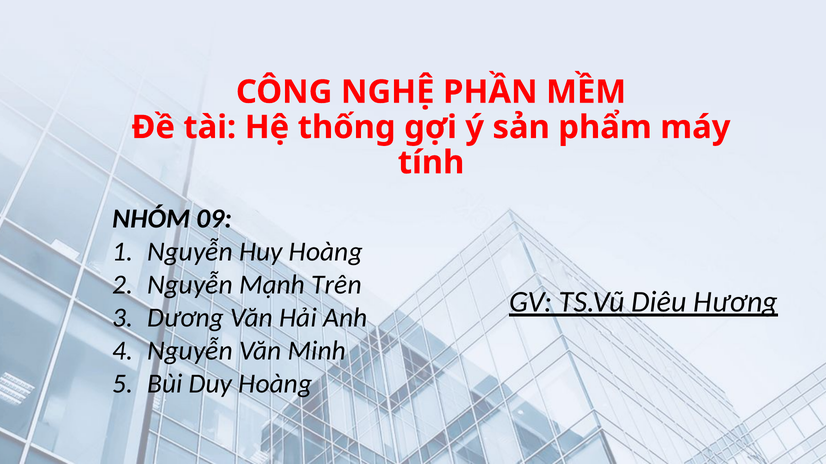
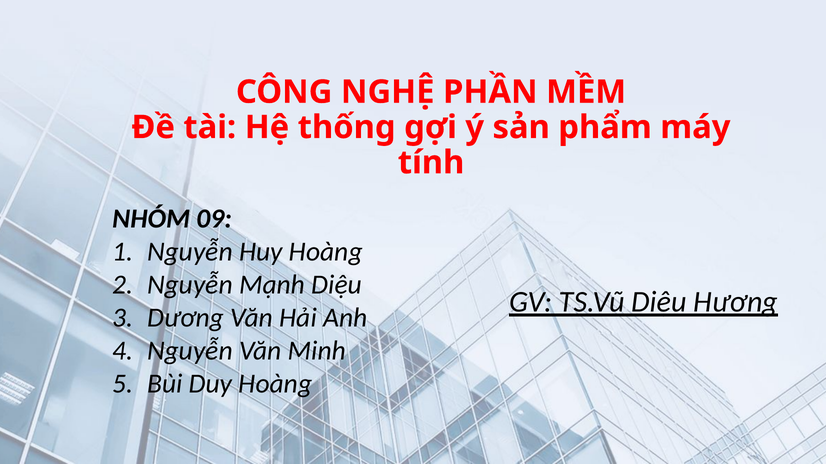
Mạnh Trên: Trên -> Diệu
